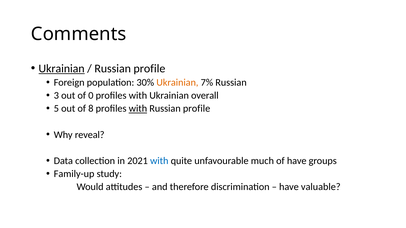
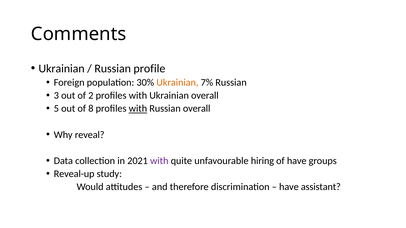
Ukrainian at (62, 69) underline: present -> none
0: 0 -> 2
profile at (197, 109): profile -> overall
with at (159, 161) colour: blue -> purple
much: much -> hiring
Family-up: Family-up -> Reveal-up
valuable: valuable -> assistant
